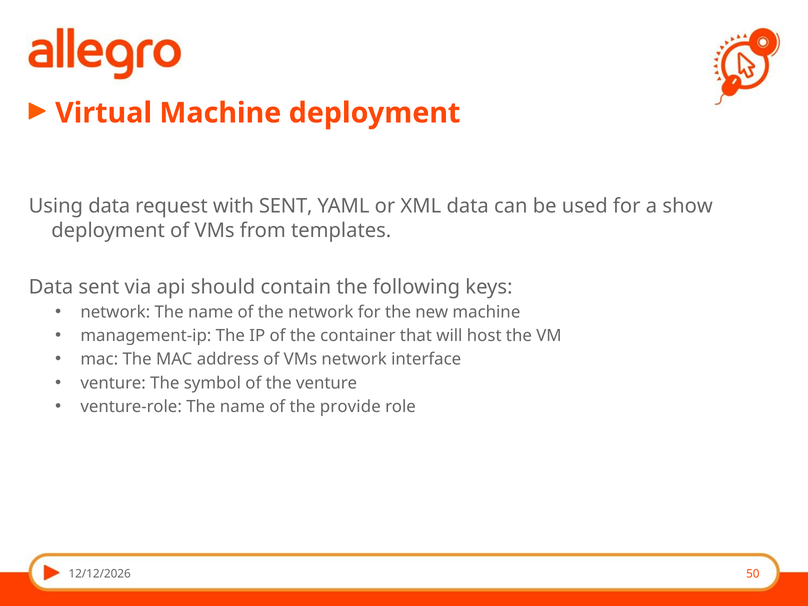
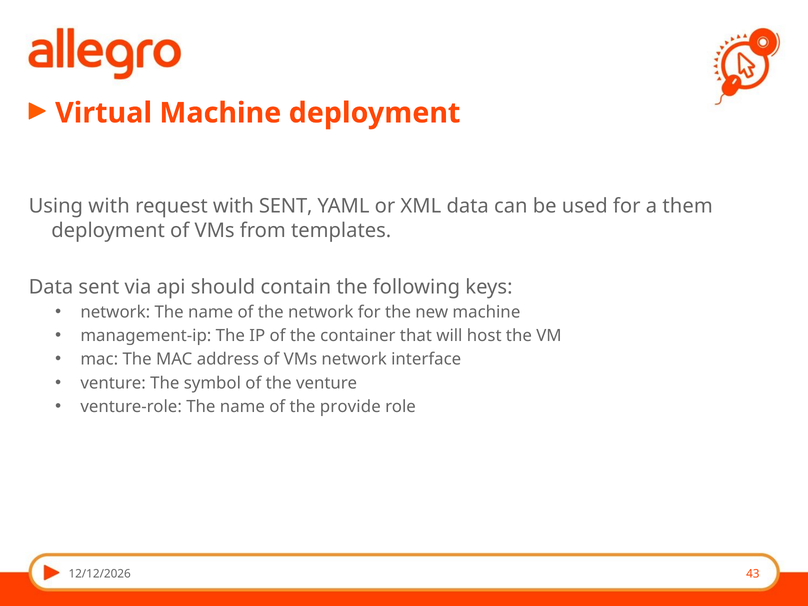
Using data: data -> with
show: show -> them
50: 50 -> 43
